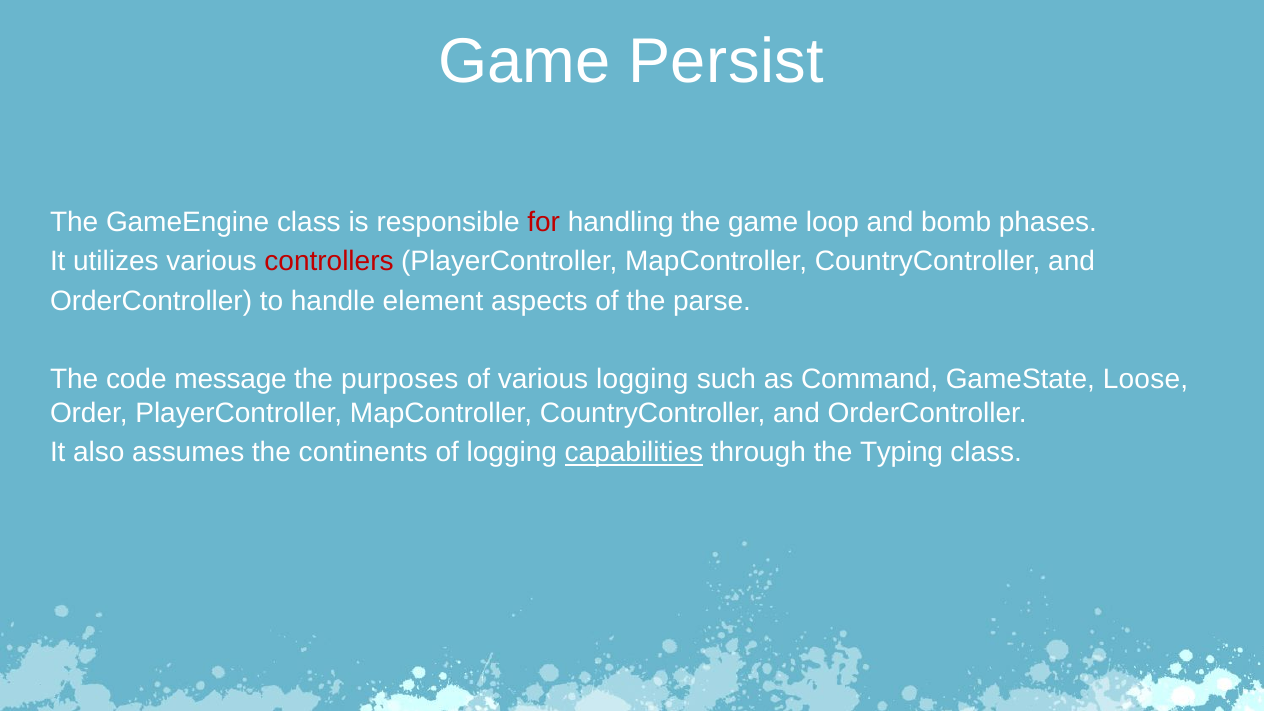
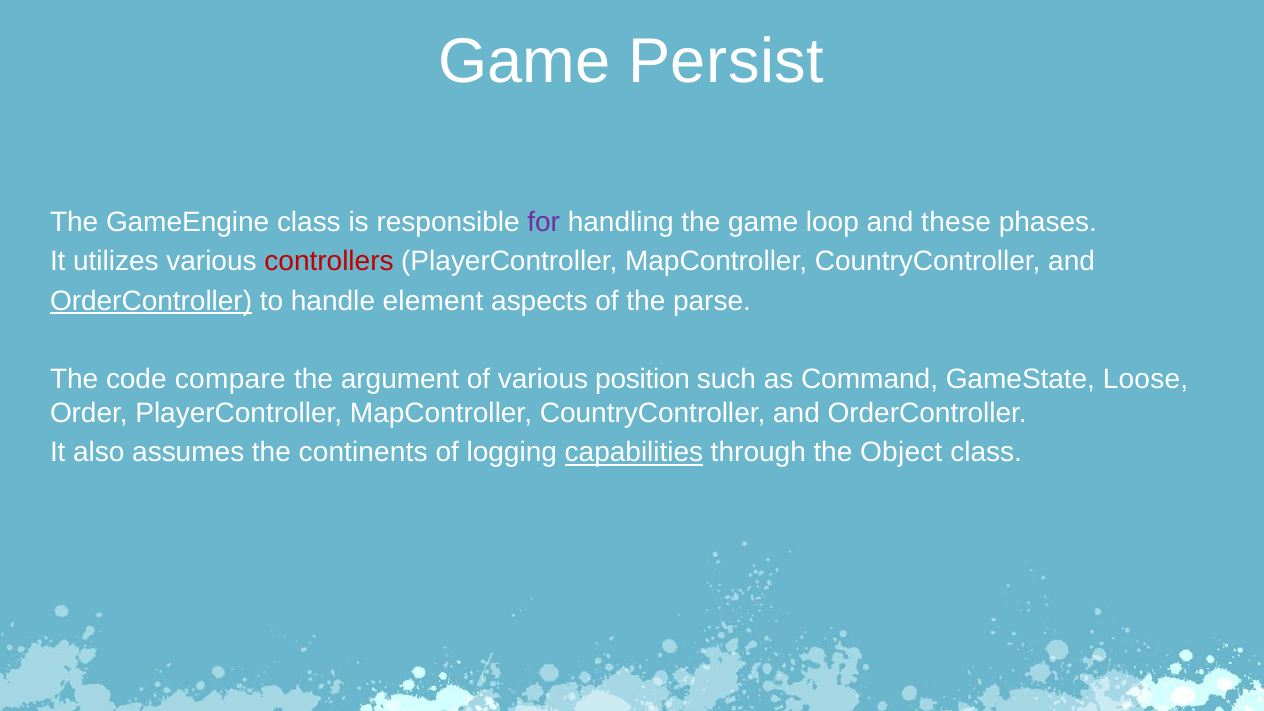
for colour: red -> purple
bomb: bomb -> these
OrderController at (151, 301) underline: none -> present
message: message -> compare
purposes: purposes -> argument
various logging: logging -> position
Typing: Typing -> Object
